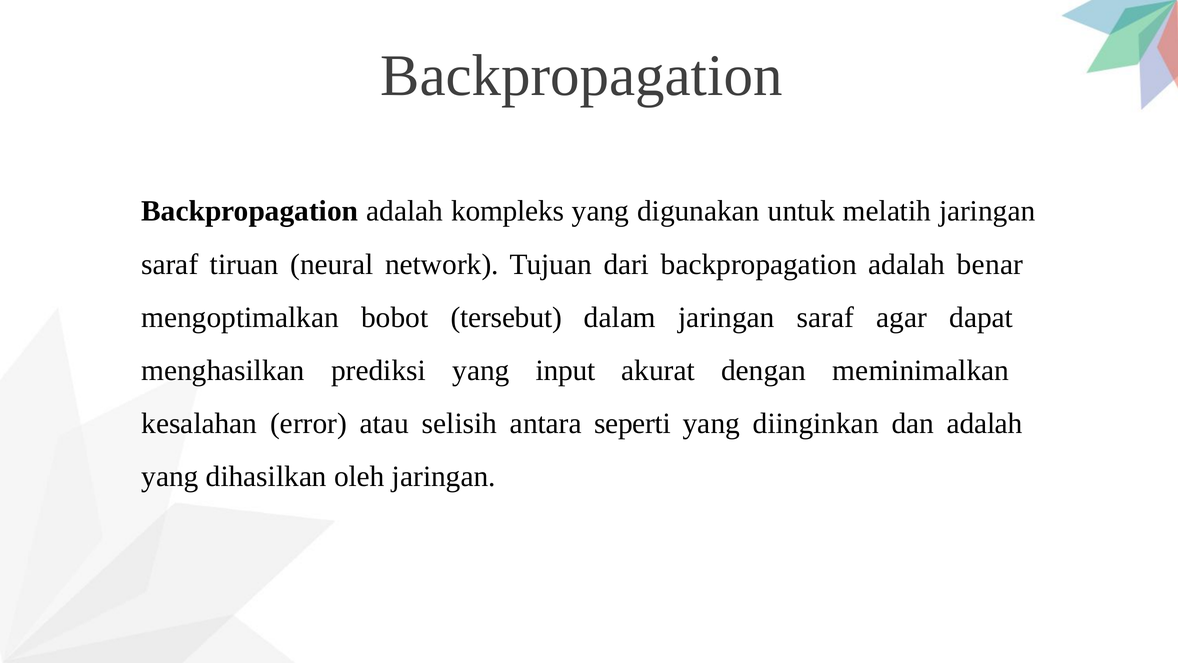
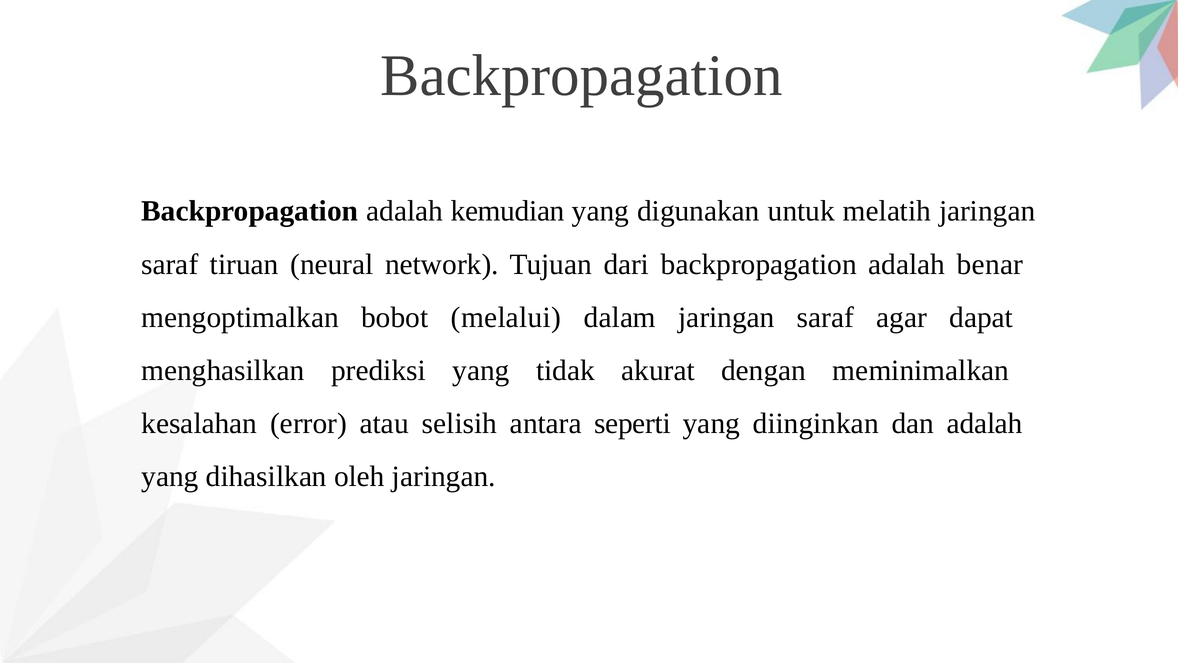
kompleks: kompleks -> kemudian
tersebut: tersebut -> melalui
input: input -> tidak
